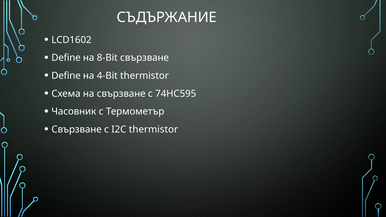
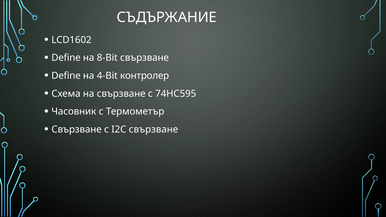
4-Bit thermistor: thermistor -> контролер
I2C thermistor: thermistor -> свързване
